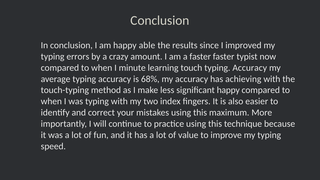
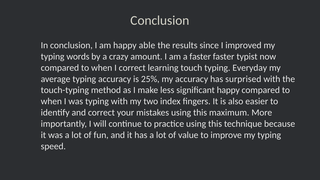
errors: errors -> words
I minute: minute -> correct
touch typing Accuracy: Accuracy -> Everyday
68%: 68% -> 25%
achieving: achieving -> surprised
